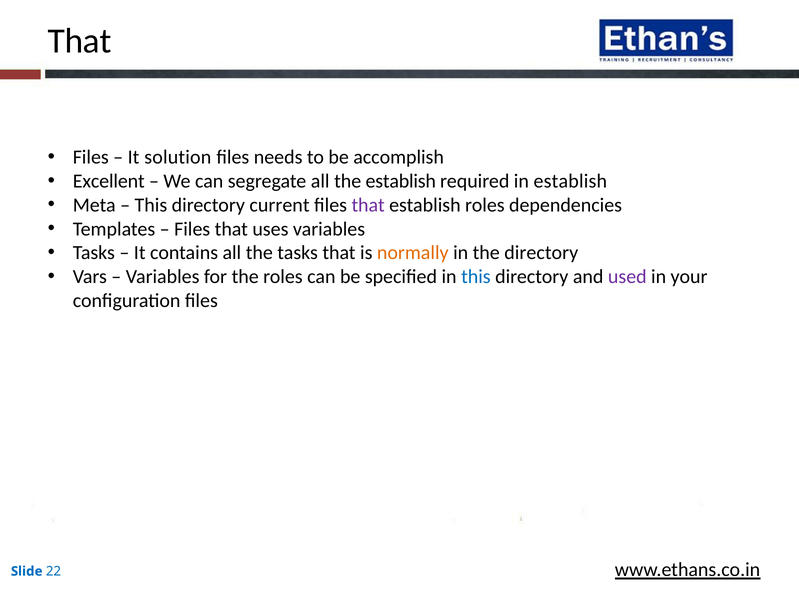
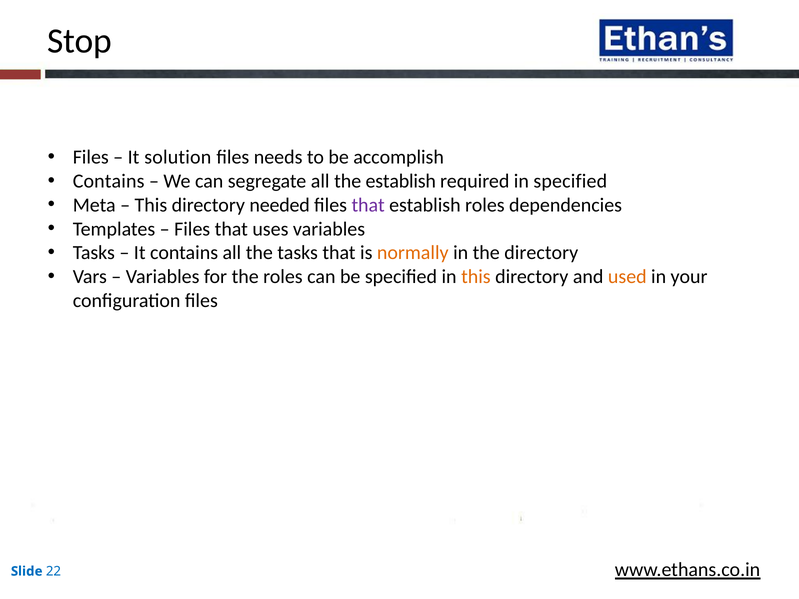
That at (80, 41): That -> Stop
Excellent at (109, 181): Excellent -> Contains
in establish: establish -> specified
current: current -> needed
this at (476, 277) colour: blue -> orange
used colour: purple -> orange
